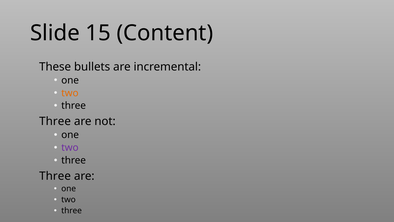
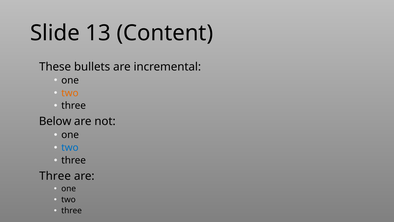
15: 15 -> 13
Three at (55, 121): Three -> Below
two at (70, 147) colour: purple -> blue
